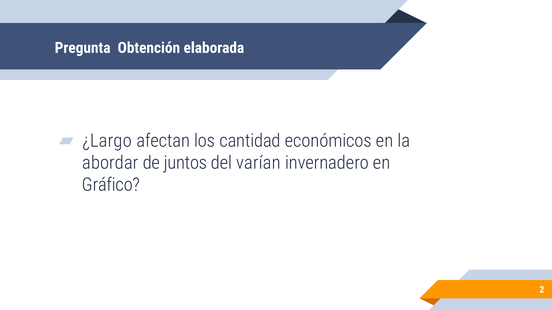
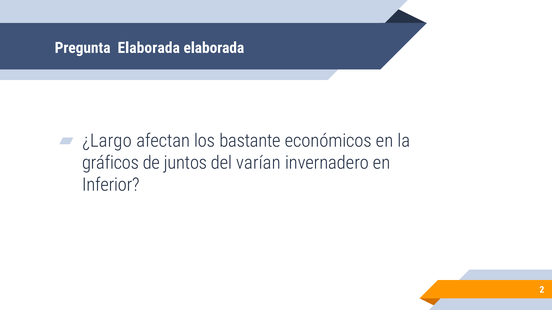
Pregunta Obtención: Obtención -> Elaborada
cantidad: cantidad -> bastante
abordar: abordar -> gráficos
Gráfico: Gráfico -> Inferior
